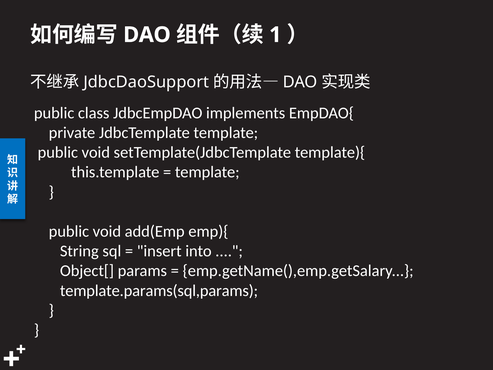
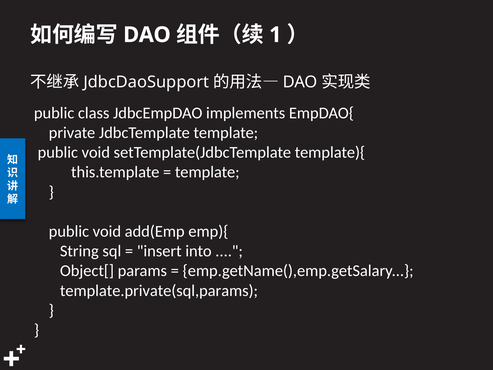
template.params(sql,params: template.params(sql,params -> template.private(sql,params
